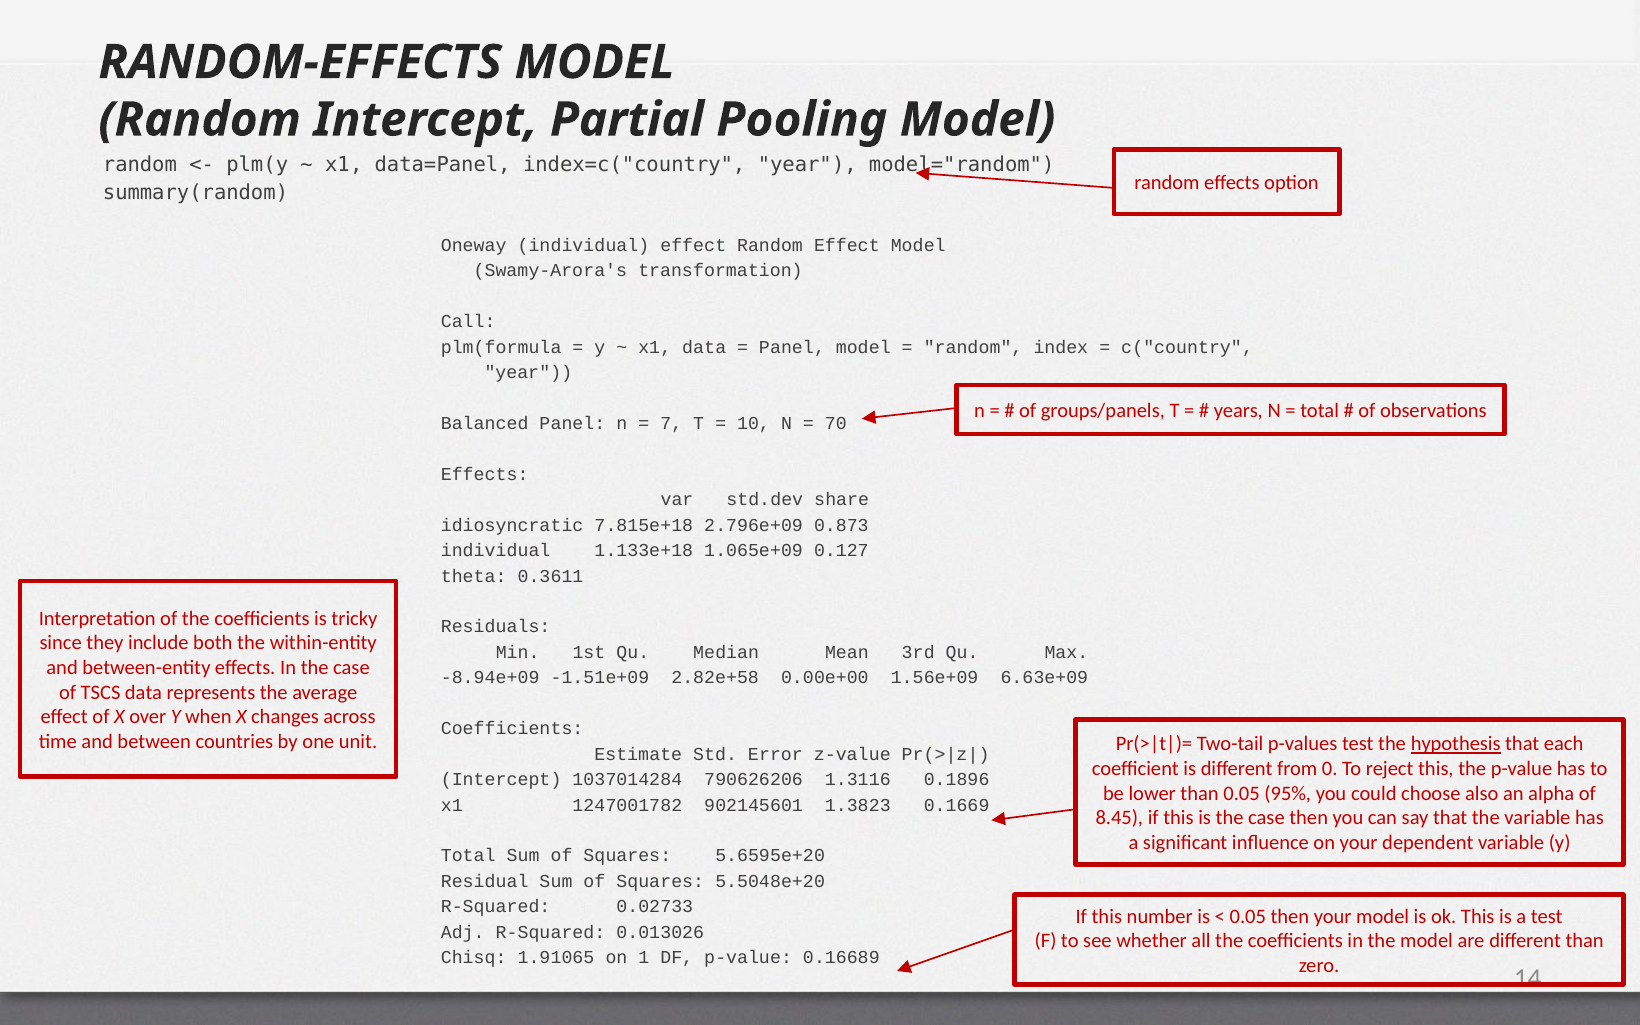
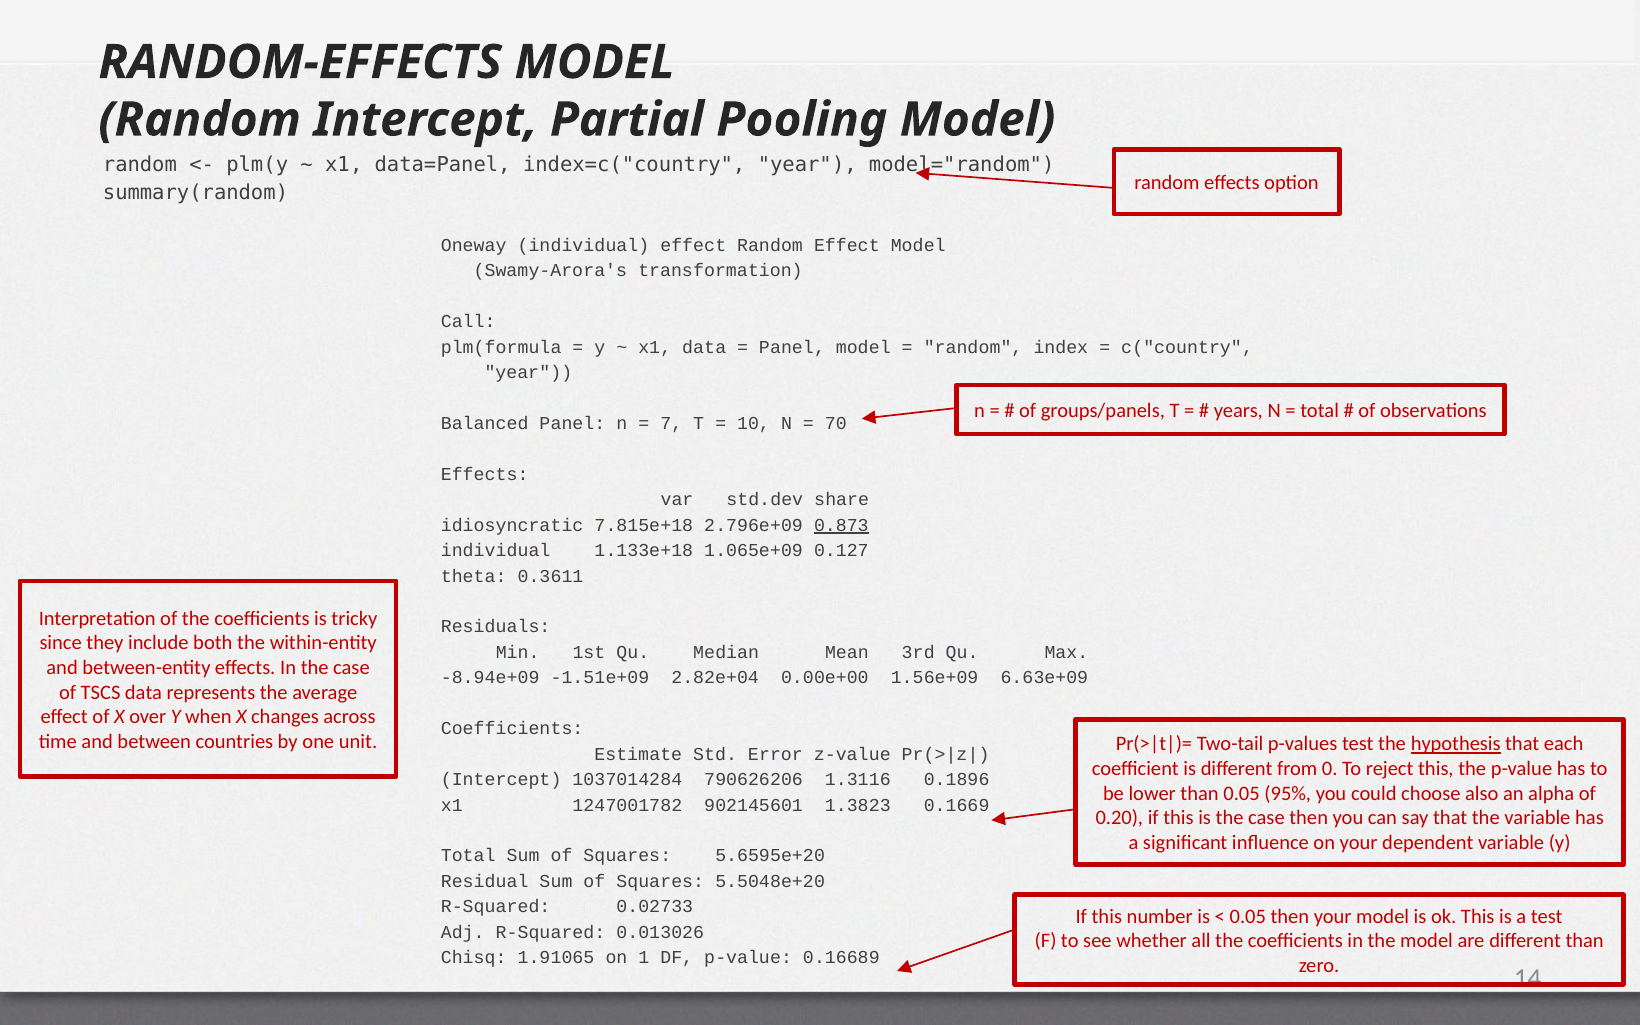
0.873 underline: none -> present
2.82e+58: 2.82e+58 -> 2.82e+04
8.45: 8.45 -> 0.20
